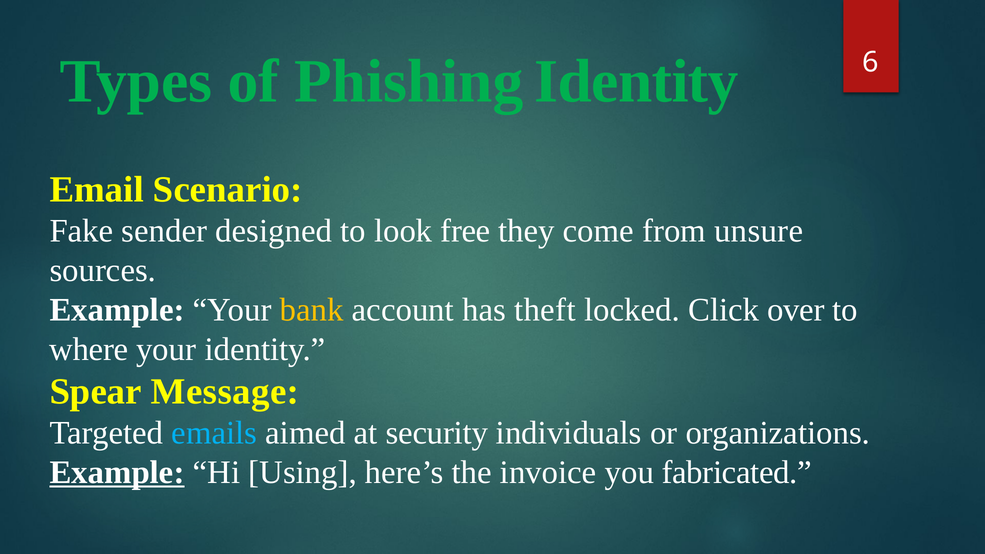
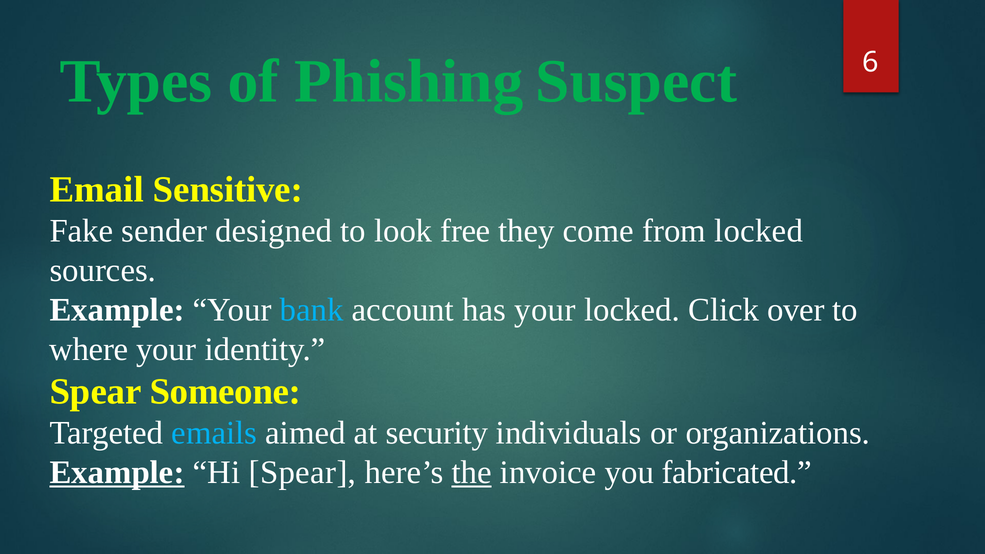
Phishing Identity: Identity -> Suspect
Scenario: Scenario -> Sensitive
from unsure: unsure -> locked
bank colour: yellow -> light blue
has theft: theft -> your
Message: Message -> Someone
Hi Using: Using -> Spear
the underline: none -> present
